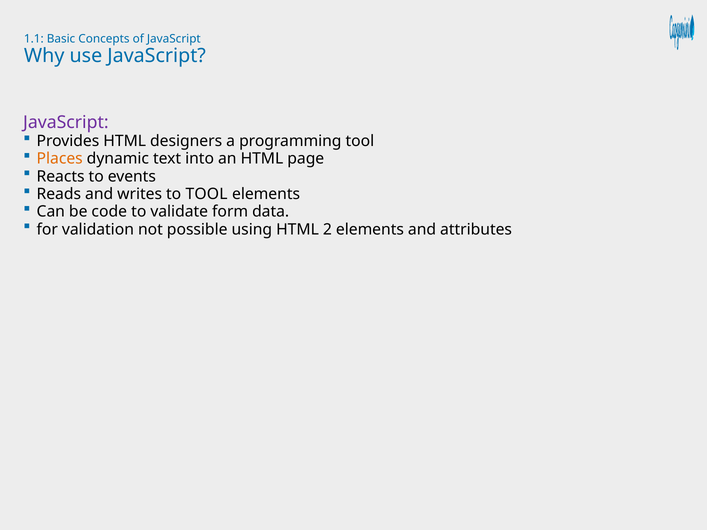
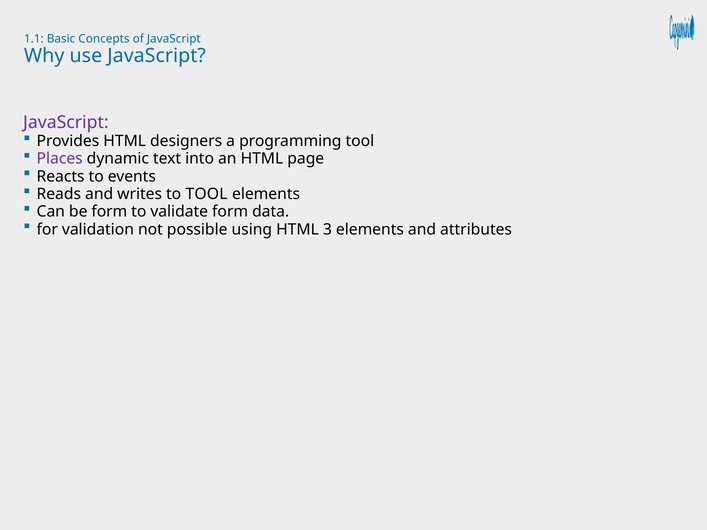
Places colour: orange -> purple
be code: code -> form
2: 2 -> 3
